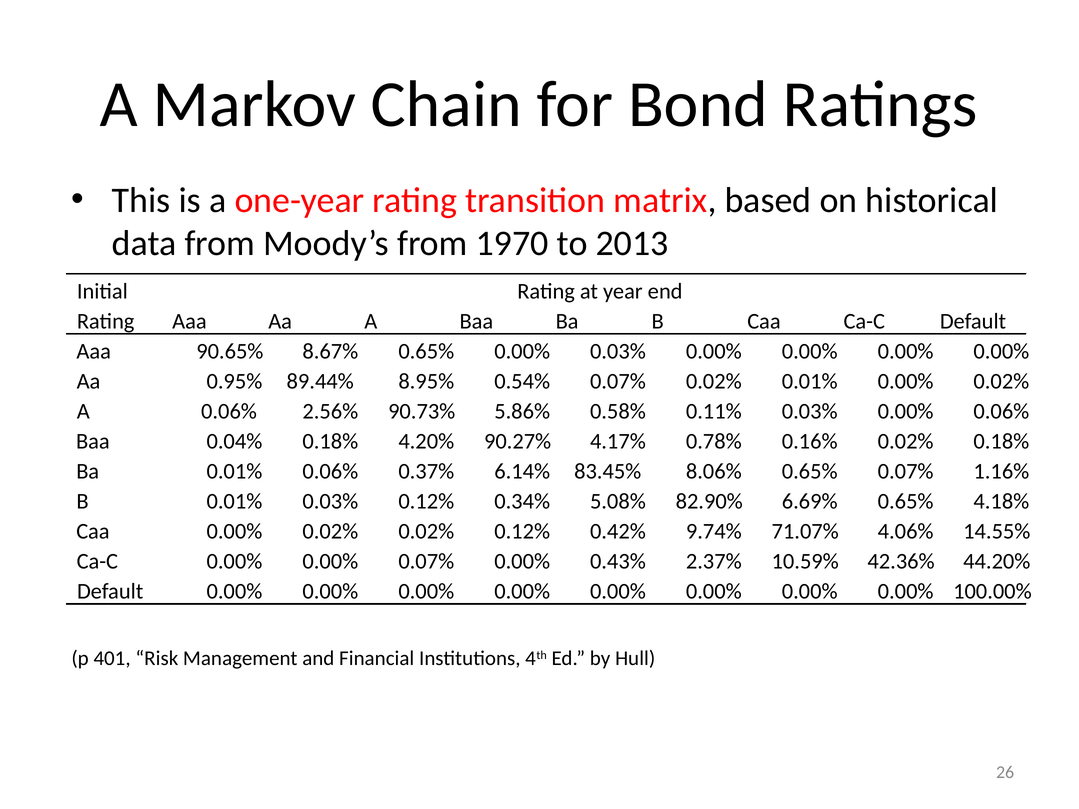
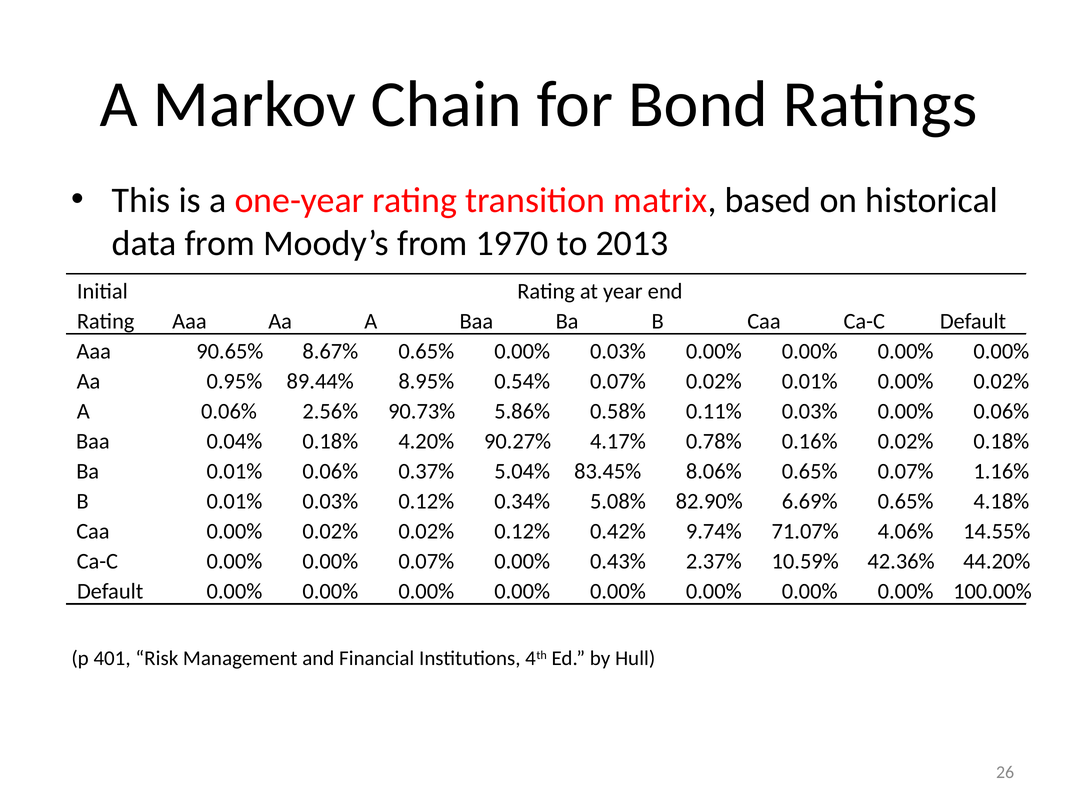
6.14%: 6.14% -> 5.04%
